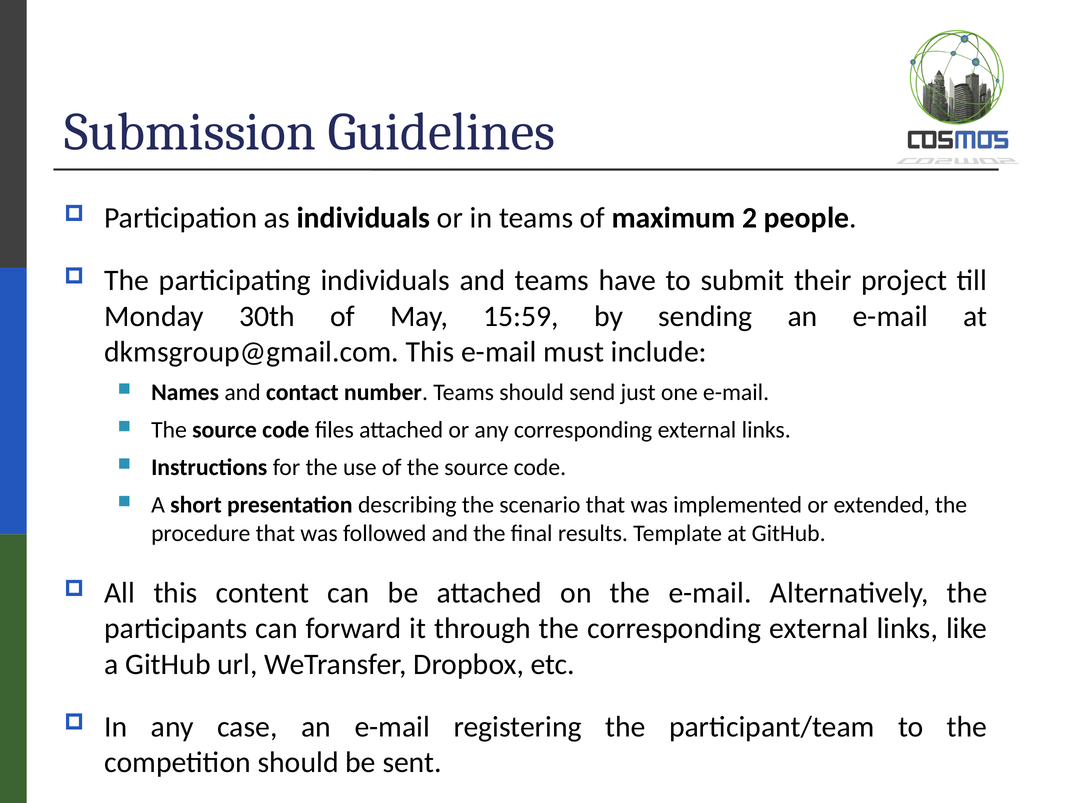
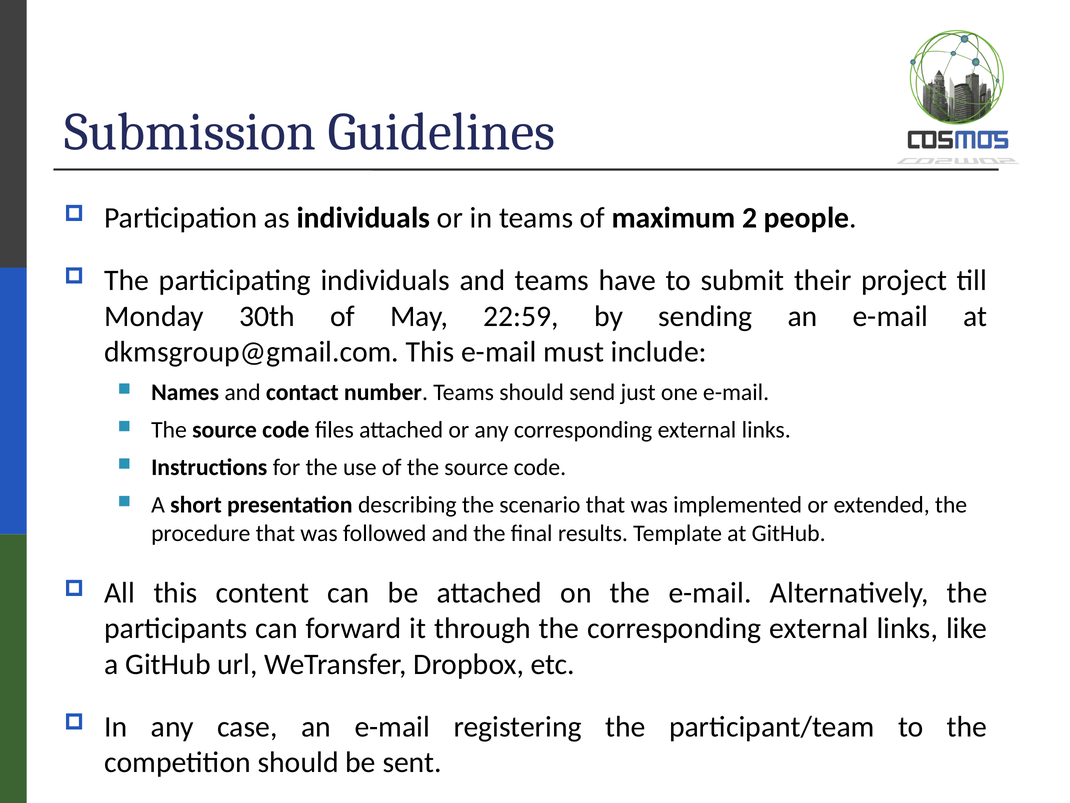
15:59: 15:59 -> 22:59
